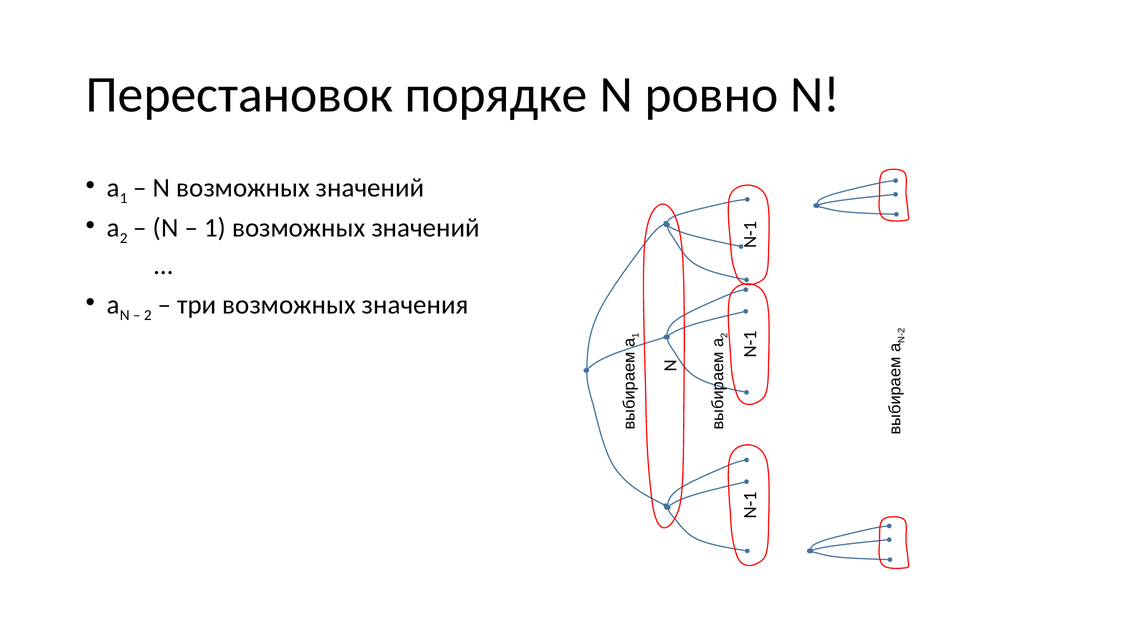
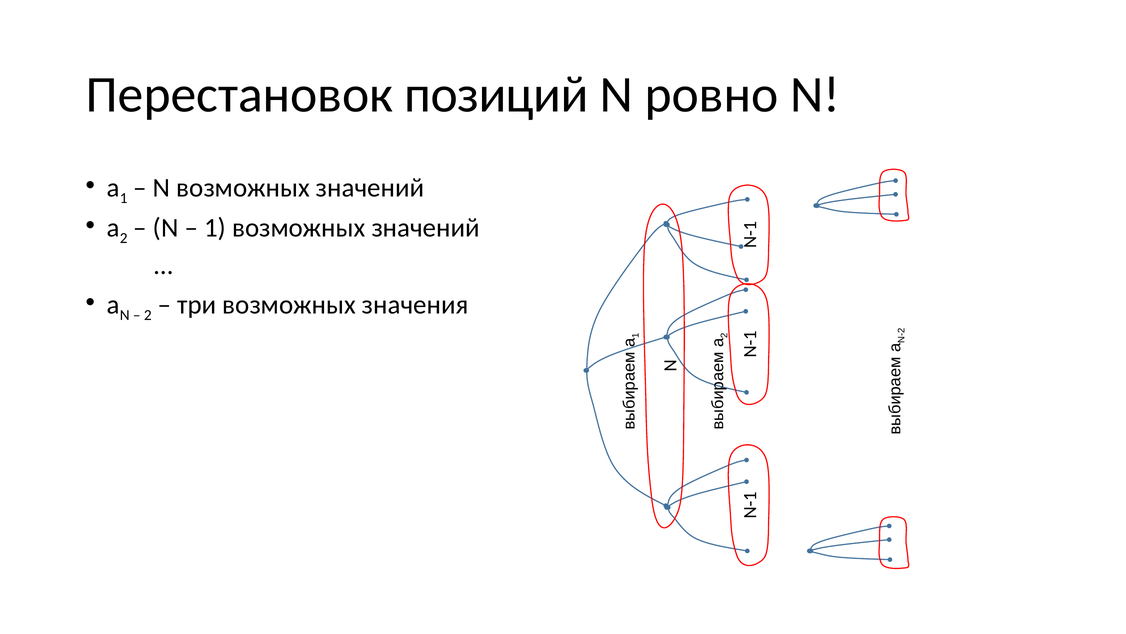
порядке: порядке -> позиций
